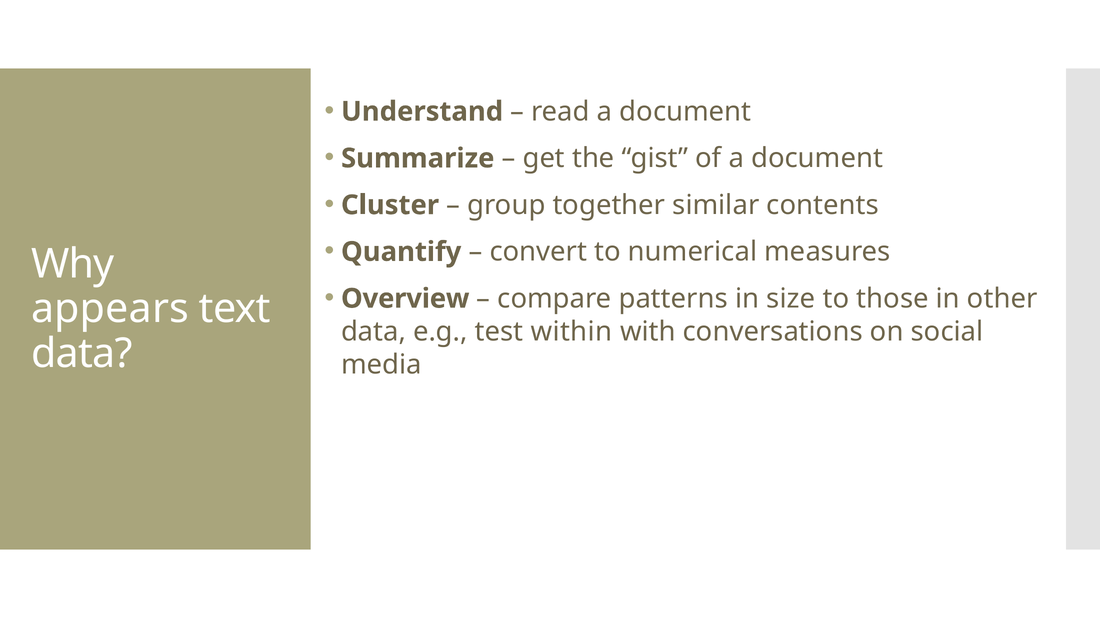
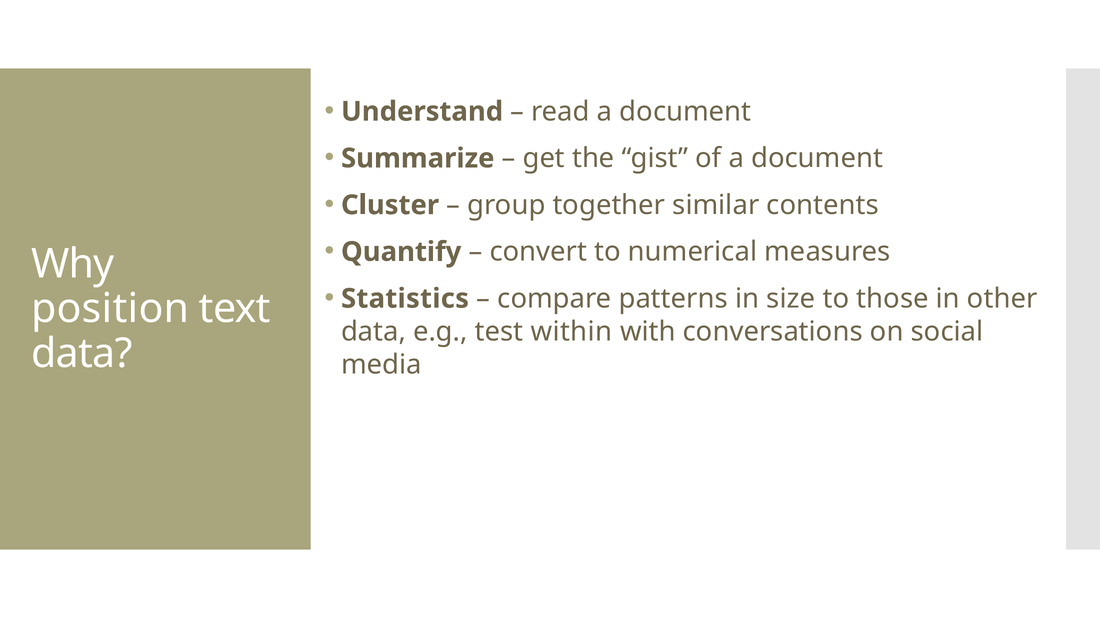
Overview: Overview -> Statistics
appears: appears -> position
